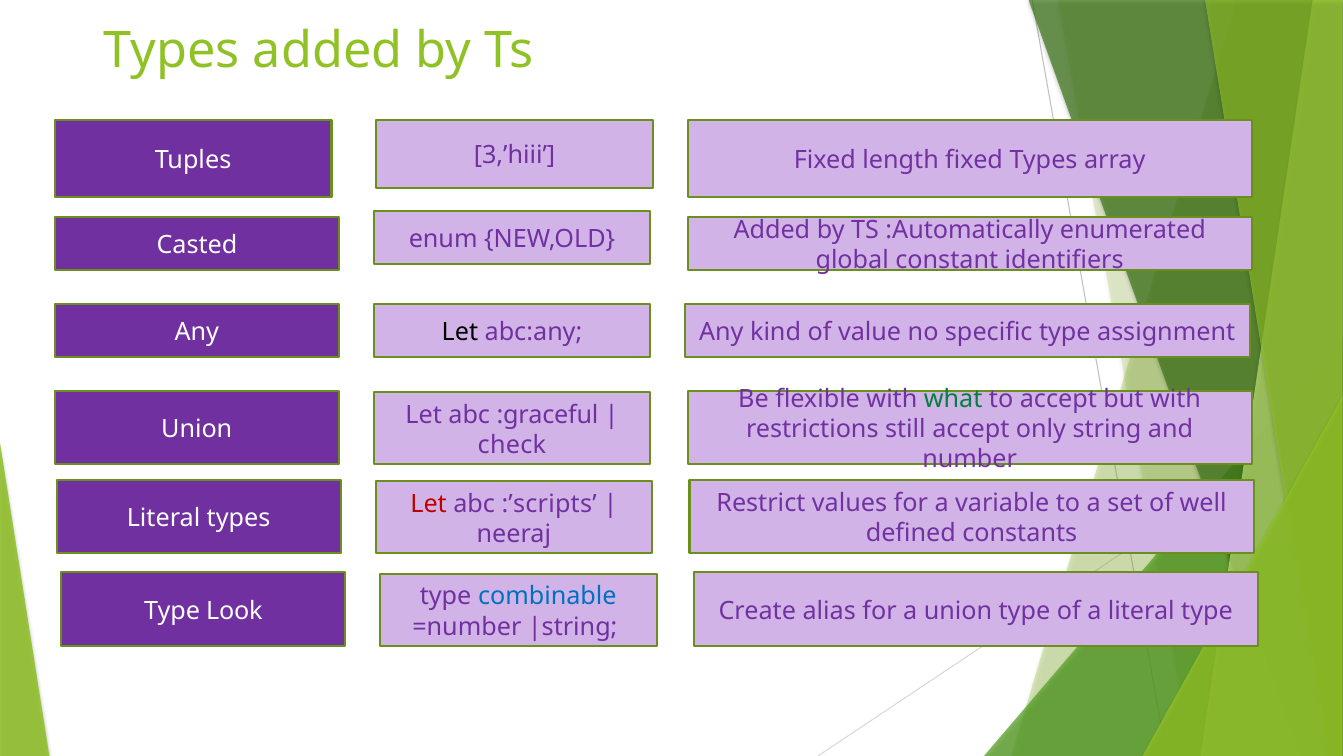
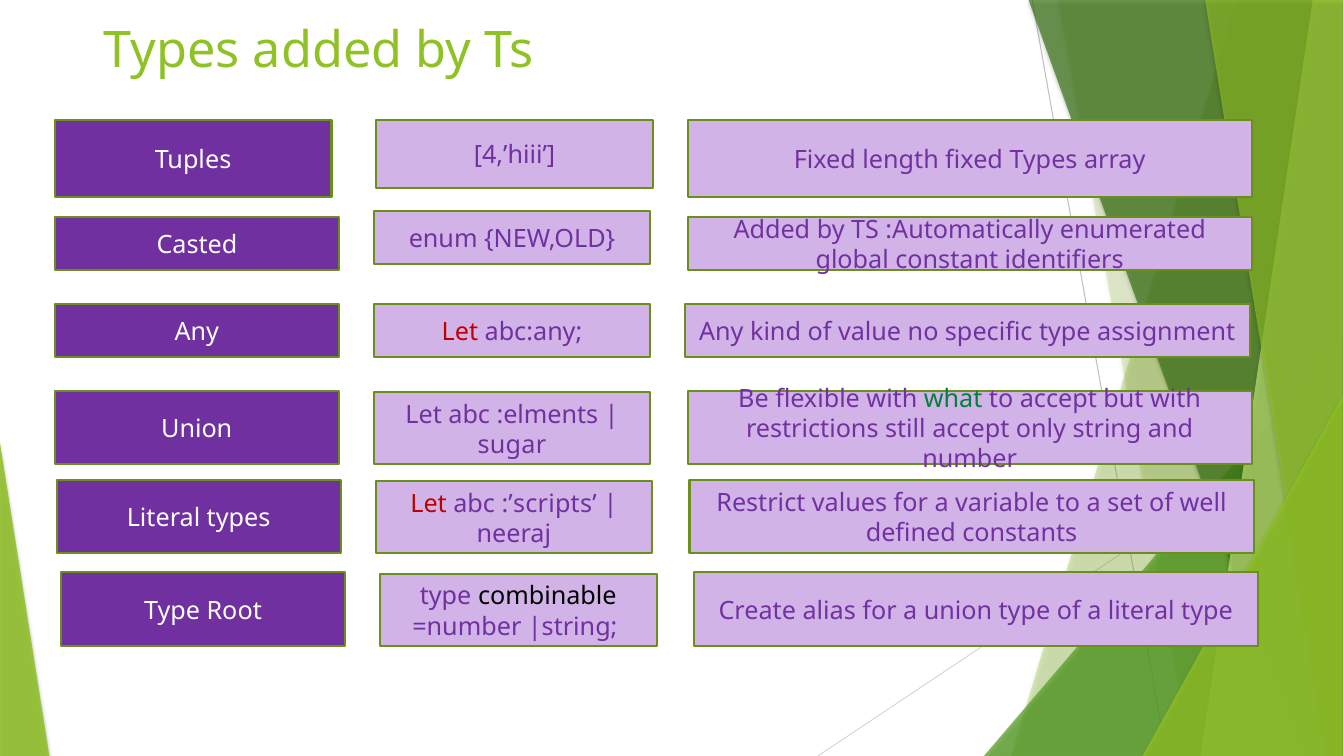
3,’hiii: 3,’hiii -> 4,’hiii
Let at (460, 332) colour: black -> red
:graceful: :graceful -> :elments
check: check -> sugar
combinable colour: blue -> black
Look: Look -> Root
